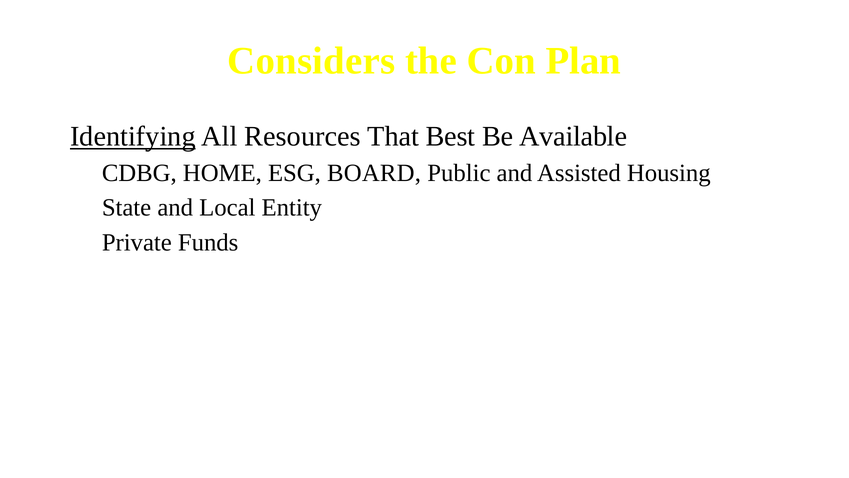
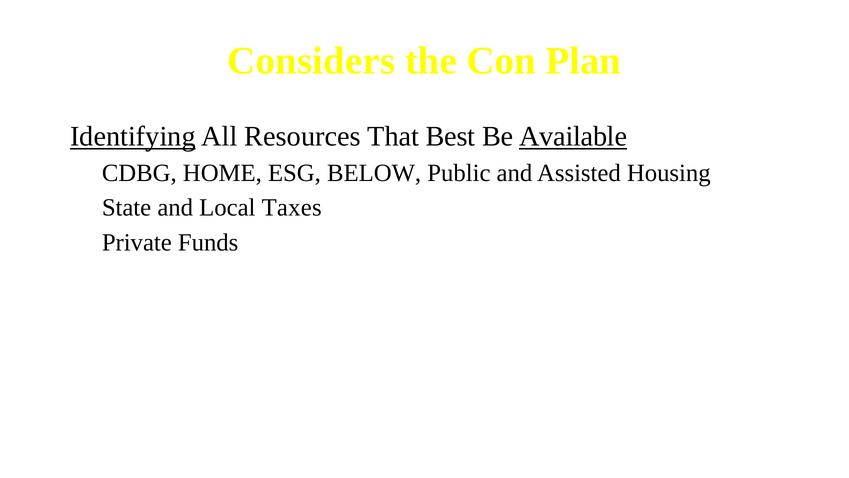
Available underline: none -> present
BOARD: BOARD -> BELOW
Entity: Entity -> Taxes
